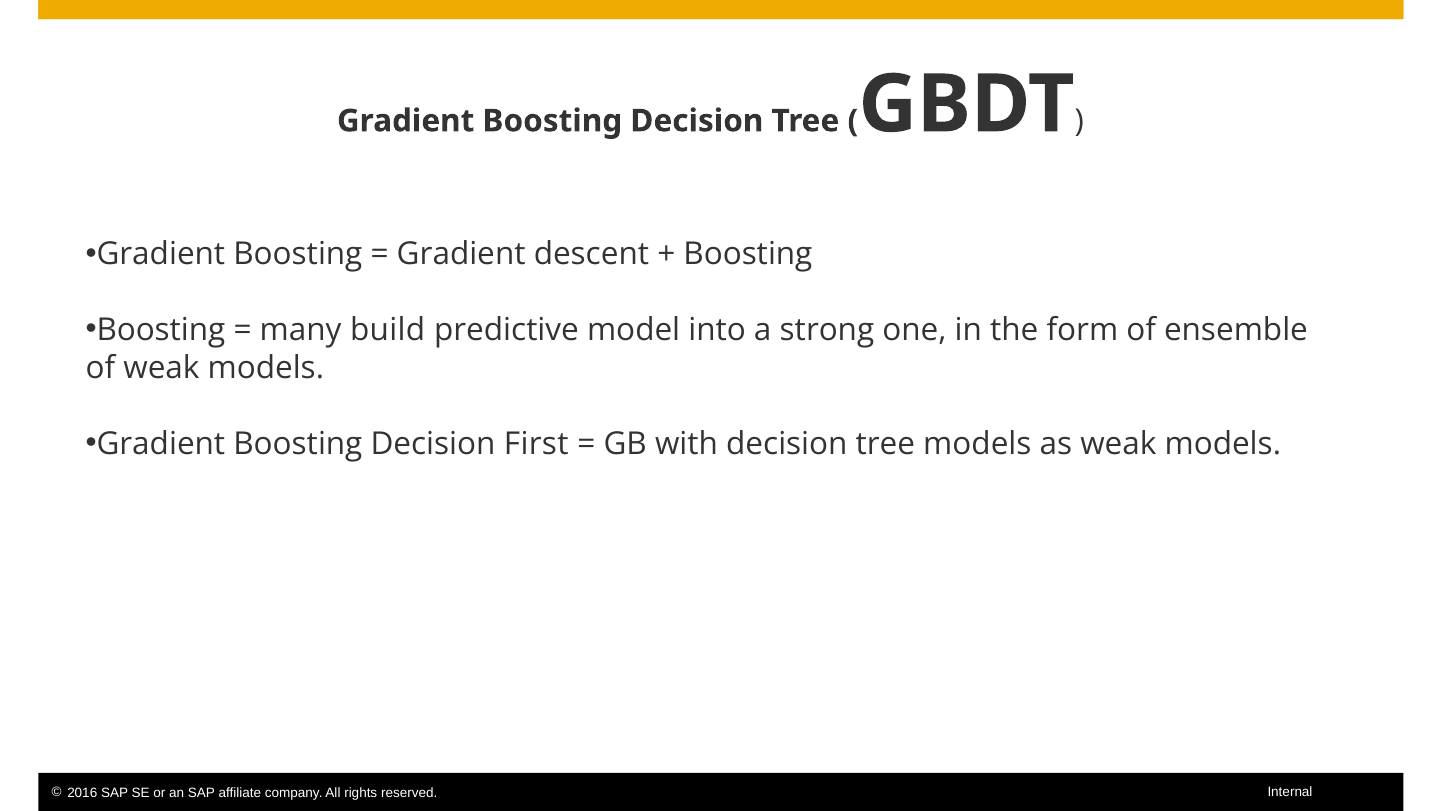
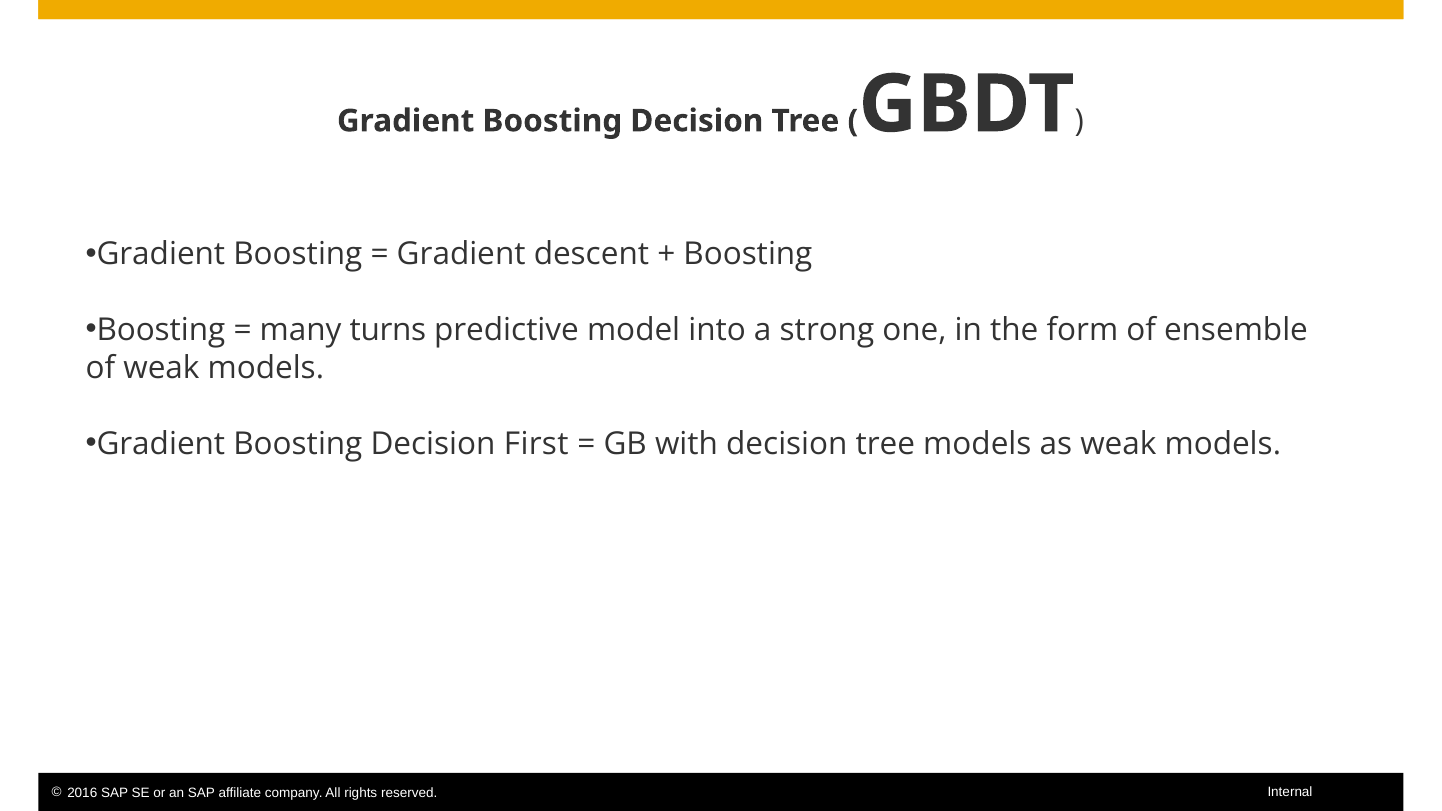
build: build -> turns
